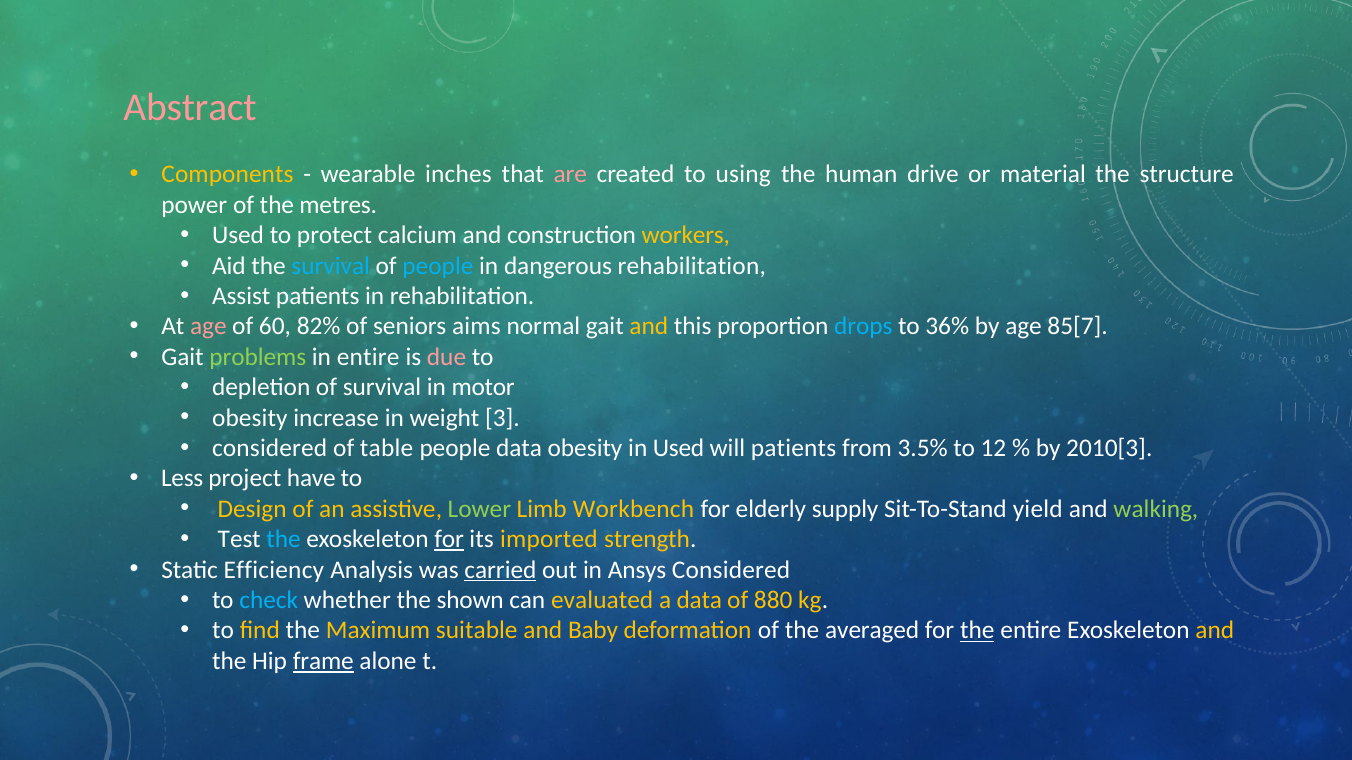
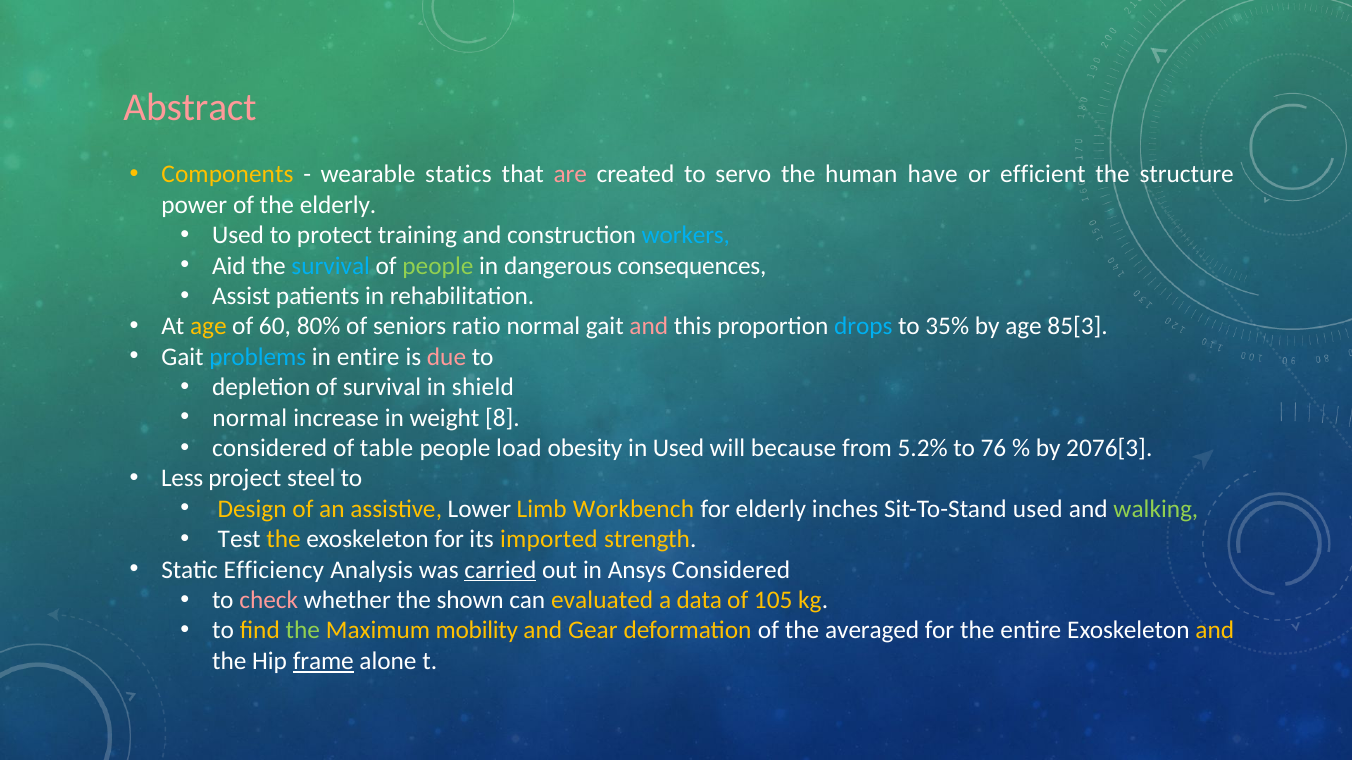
inches: inches -> statics
using: using -> servo
drive: drive -> have
material: material -> efficient
the metres: metres -> elderly
calcium: calcium -> training
workers colour: yellow -> light blue
people at (438, 266) colour: light blue -> light green
dangerous rehabilitation: rehabilitation -> consequences
age at (208, 327) colour: pink -> yellow
82%: 82% -> 80%
aims: aims -> ratio
and at (649, 327) colour: yellow -> pink
36%: 36% -> 35%
85[7: 85[7 -> 85[3
problems colour: light green -> light blue
motor: motor -> shield
obesity at (250, 418): obesity -> normal
3: 3 -> 8
people data: data -> load
will patients: patients -> because
3.5%: 3.5% -> 5.2%
12: 12 -> 76
2010[3: 2010[3 -> 2076[3
have: have -> steel
Lower colour: light green -> white
supply: supply -> inches
Sit-To-Stand yield: yield -> used
the at (284, 540) colour: light blue -> yellow
for at (449, 540) underline: present -> none
check colour: light blue -> pink
880: 880 -> 105
the at (303, 631) colour: white -> light green
suitable: suitable -> mobility
Baby: Baby -> Gear
the at (977, 631) underline: present -> none
